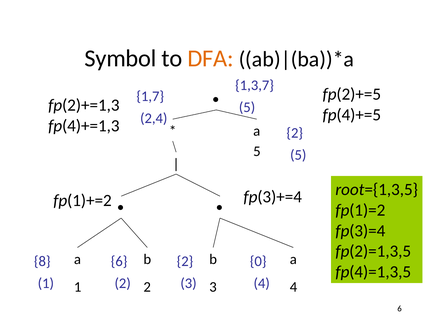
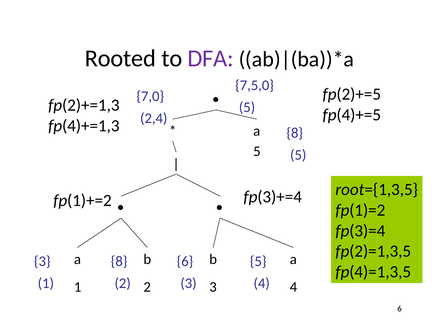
Symbol: Symbol -> Rooted
DFA colour: orange -> purple
1,3,7: 1,3,7 -> 7,5,0
1,7: 1,7 -> 7,0
2 at (295, 133): 2 -> 8
8 at (42, 261): 8 -> 3
6 at (119, 261): 6 -> 8
2 at (185, 261): 2 -> 6
0 at (258, 261): 0 -> 5
